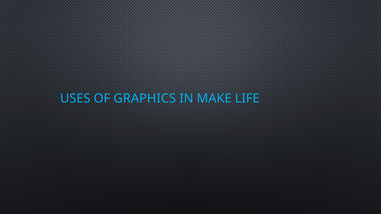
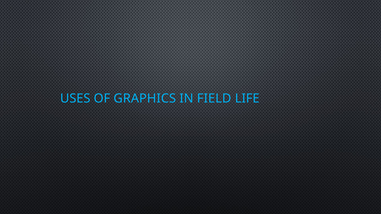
MAKE: MAKE -> FIELD
